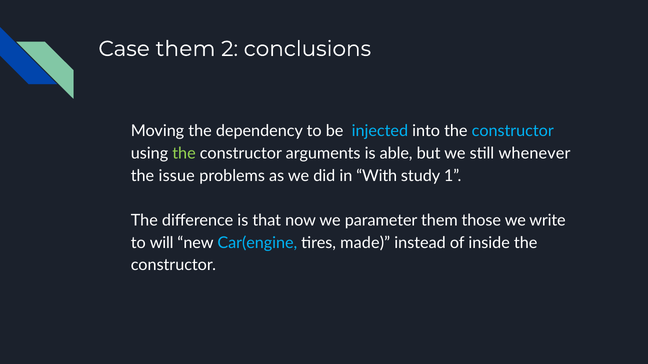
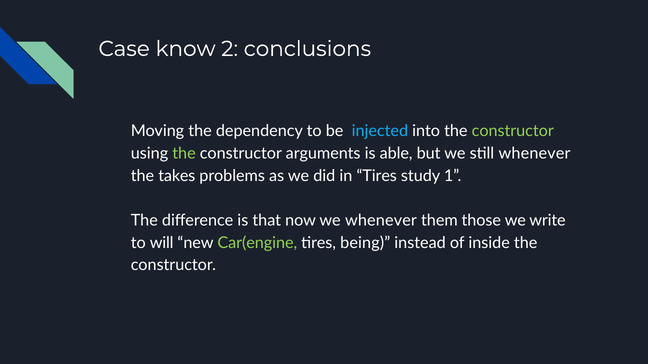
Case them: them -> know
constructor at (513, 131) colour: light blue -> light green
issue: issue -> takes
in With: With -> Tires
we parameter: parameter -> whenever
Car(engine colour: light blue -> light green
made: made -> being
